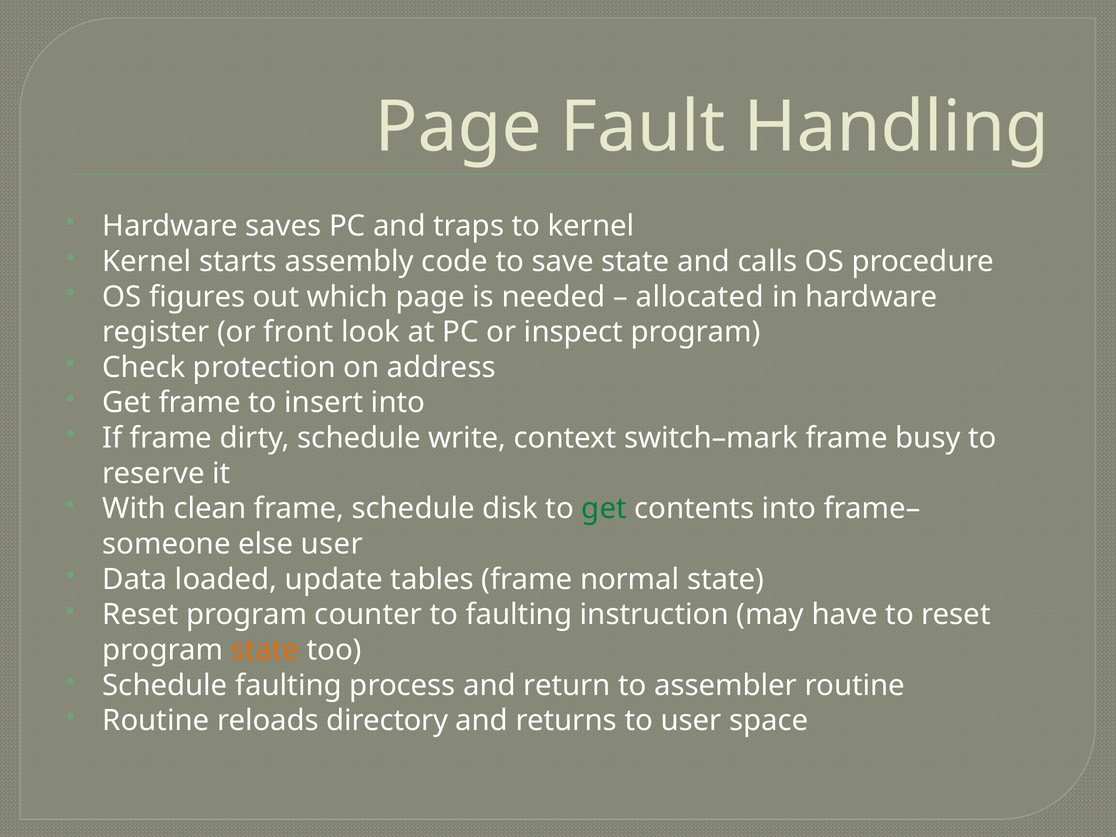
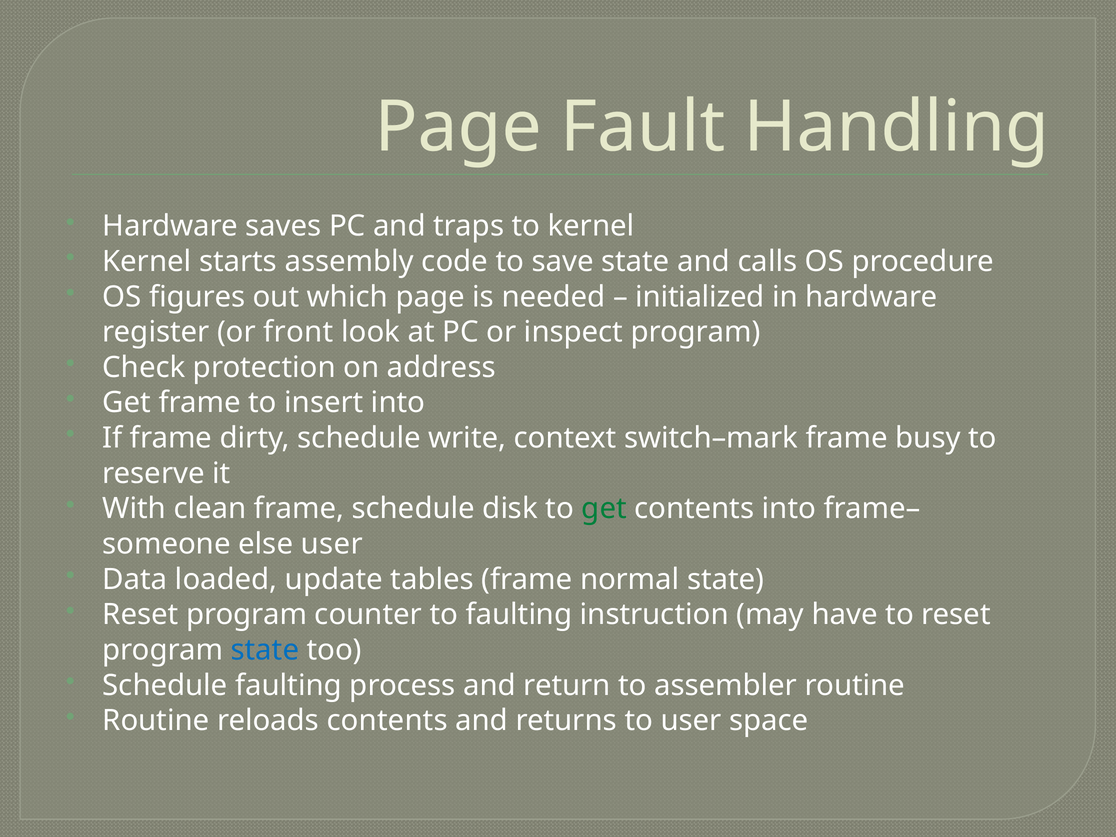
allocated: allocated -> initialized
state at (265, 650) colour: orange -> blue
reloads directory: directory -> contents
